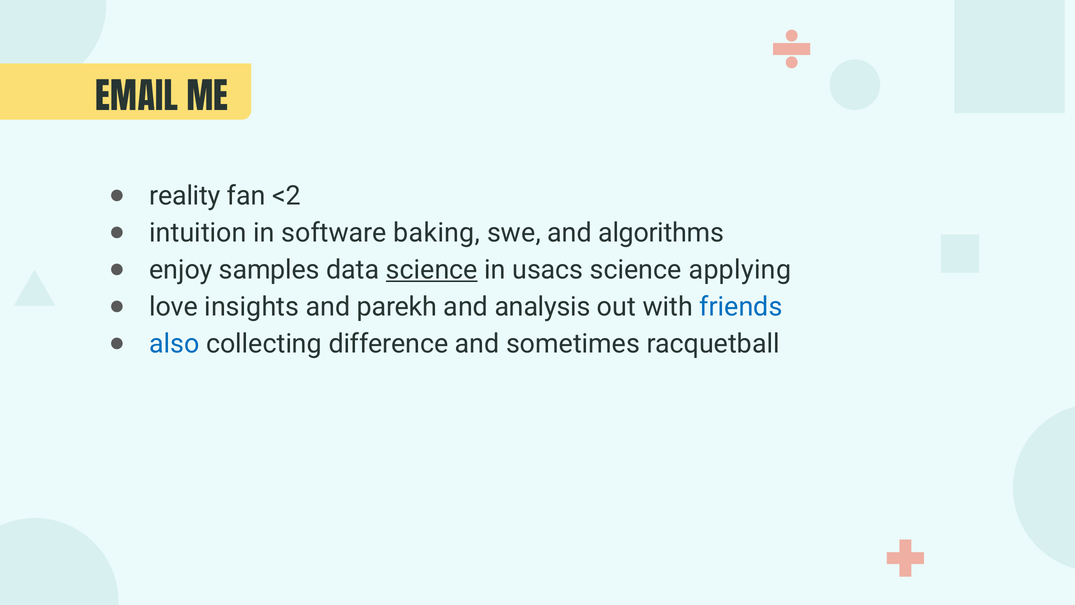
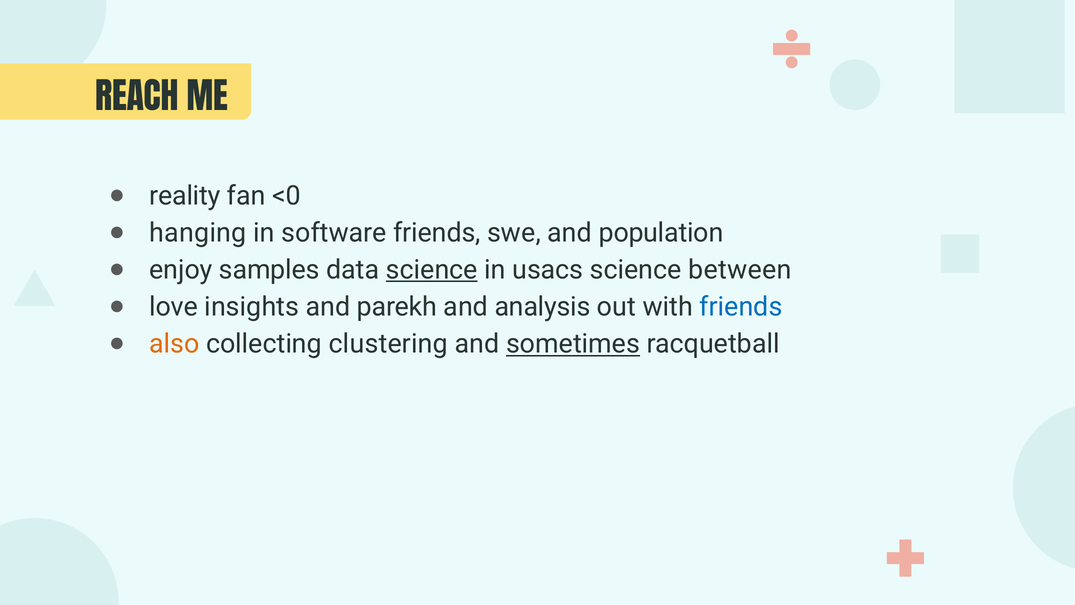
EMAIL: EMAIL -> REACH
<2: <2 -> <0
intuition: intuition -> hanging
software baking: baking -> friends
algorithms: algorithms -> population
applying: applying -> between
also colour: blue -> orange
difference: difference -> clustering
sometimes underline: none -> present
